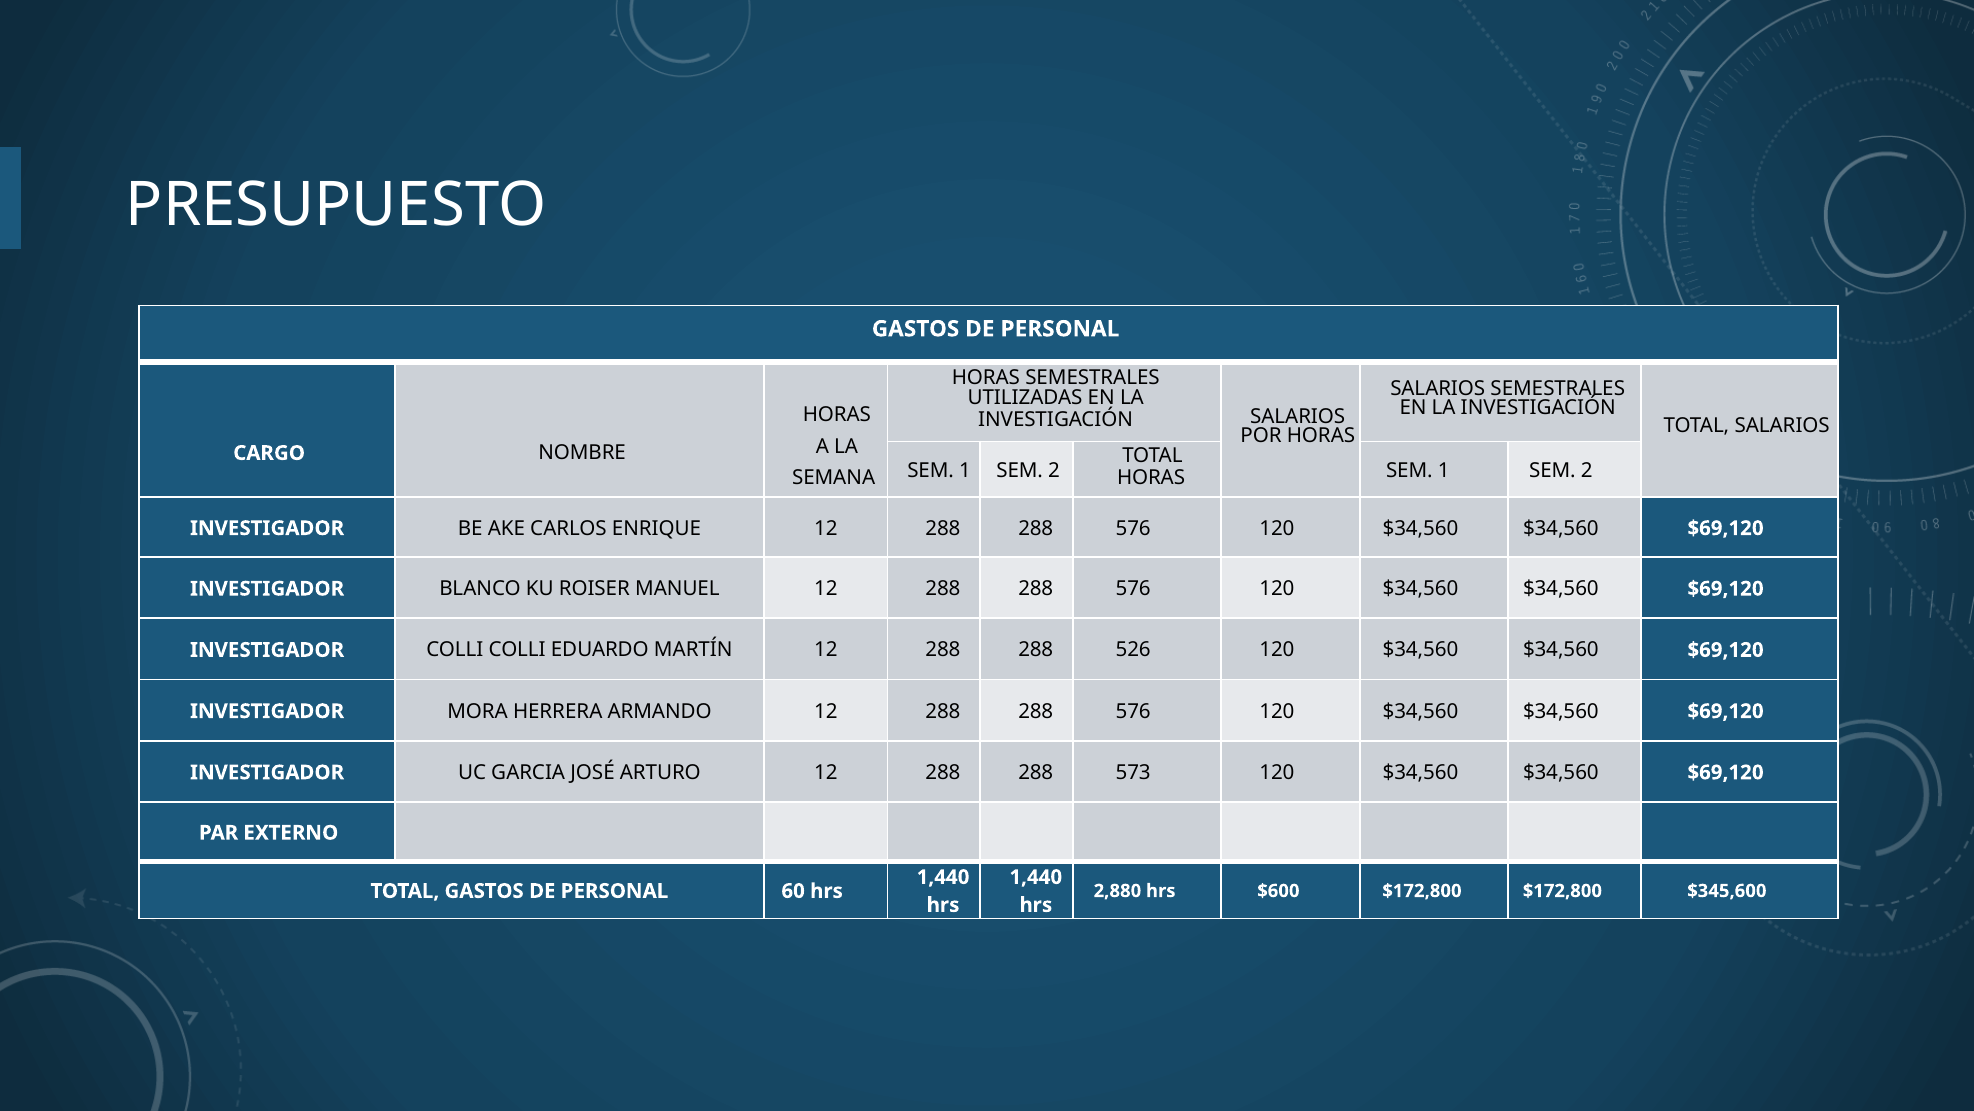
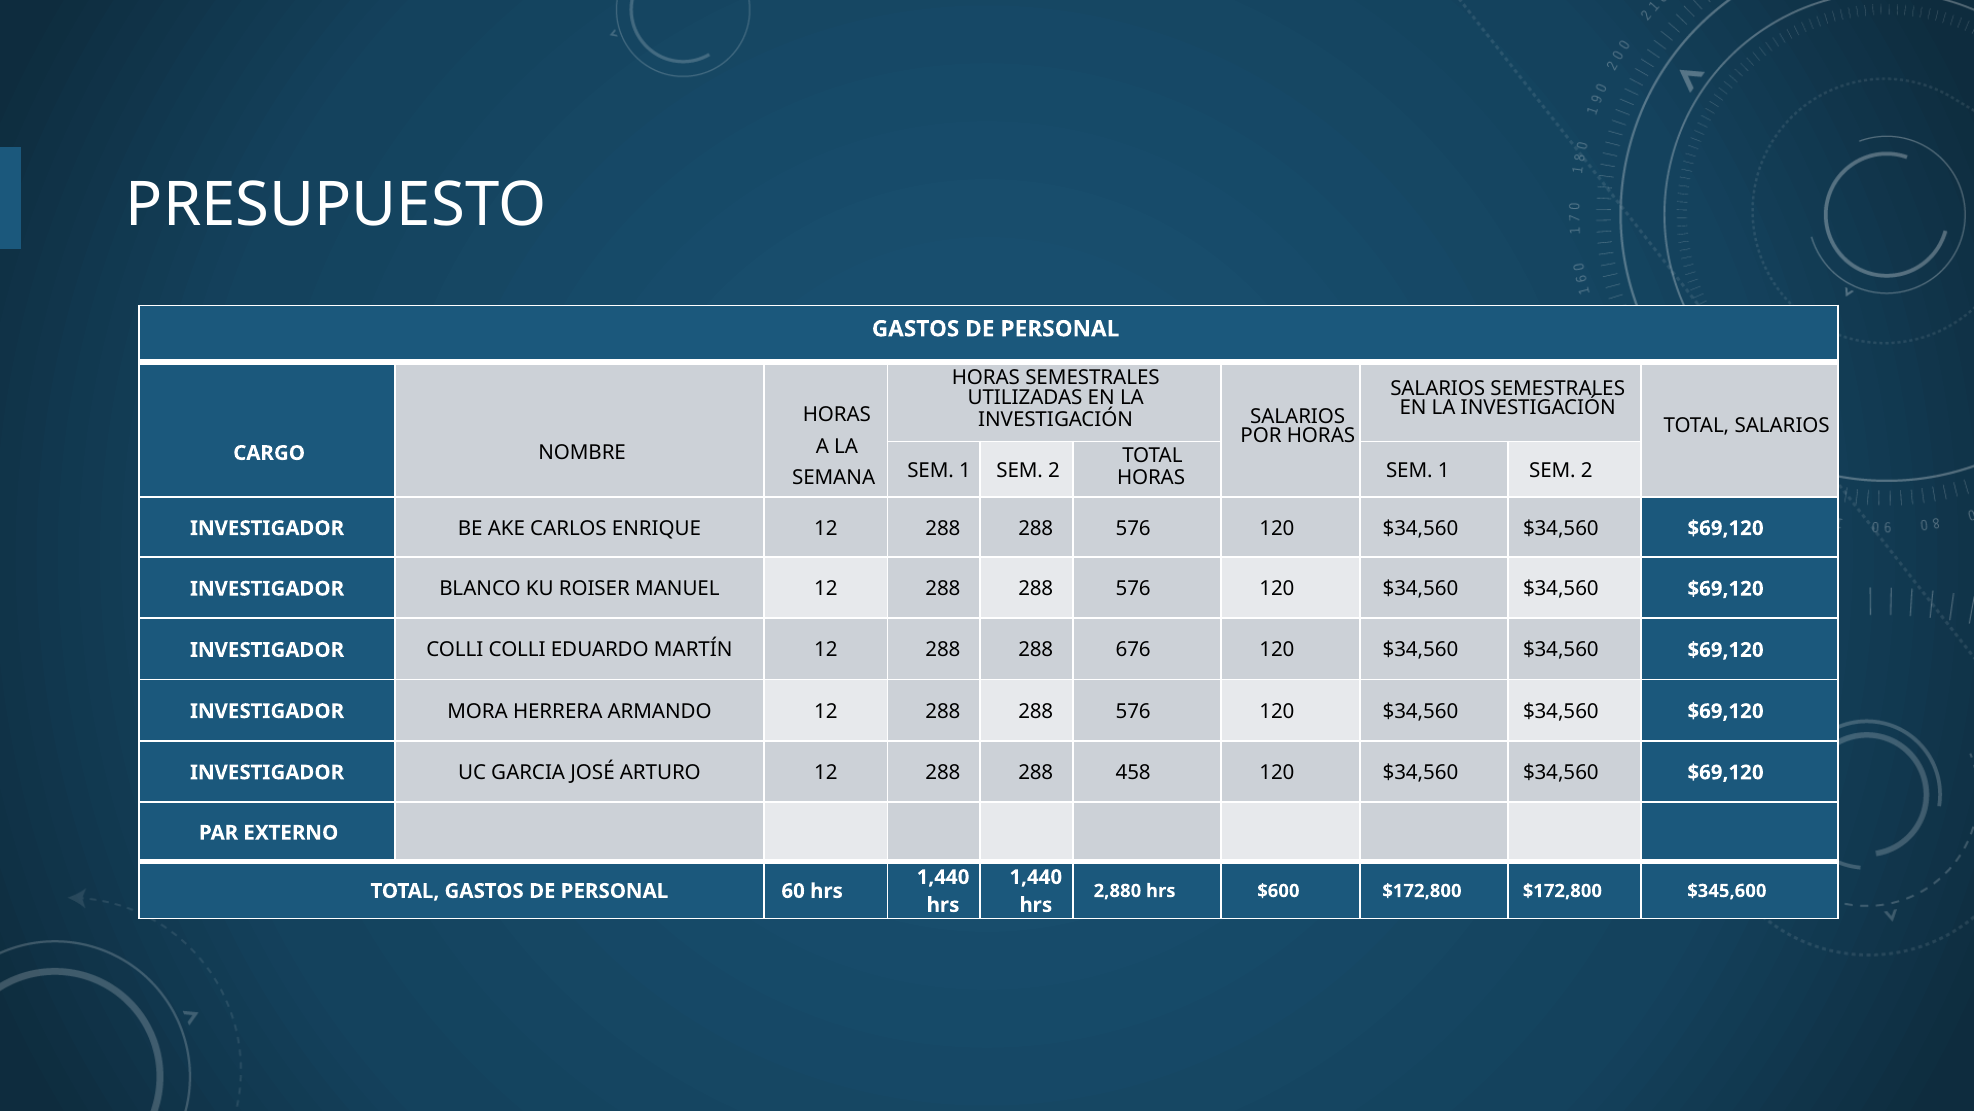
526: 526 -> 676
573: 573 -> 458
